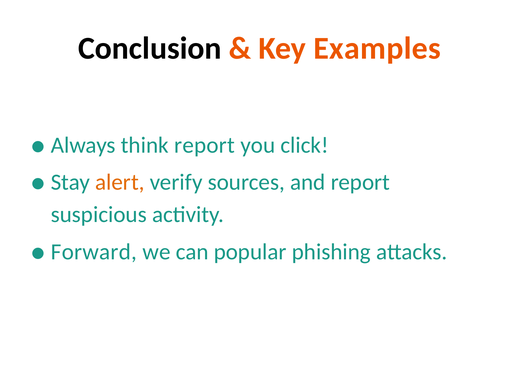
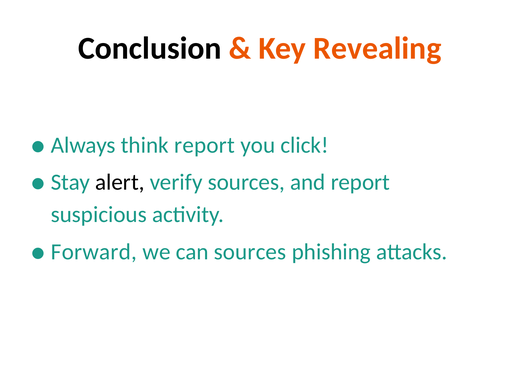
Examples: Examples -> Revealing
alert colour: orange -> black
can popular: popular -> sources
